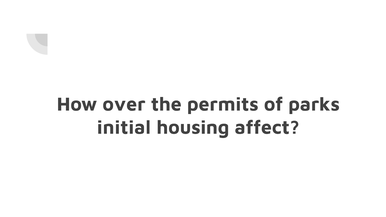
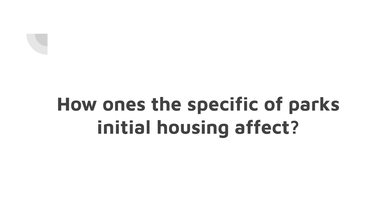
over: over -> ones
permits: permits -> specific
